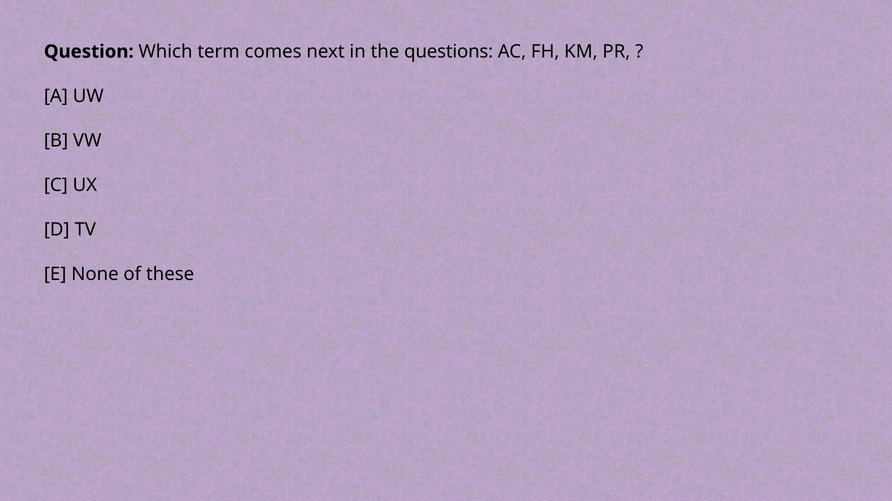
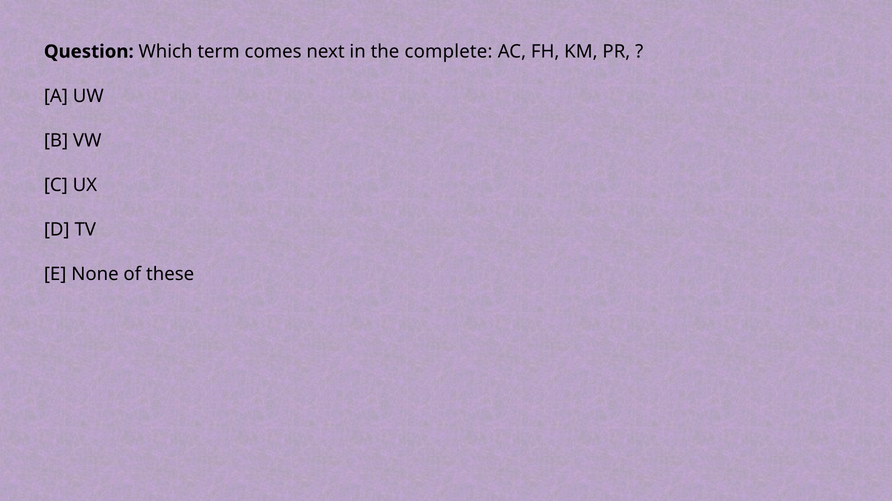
questions: questions -> complete
